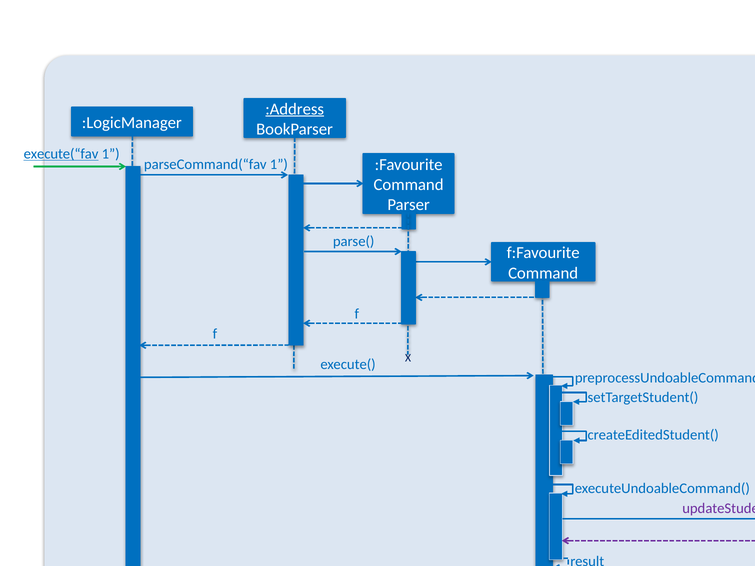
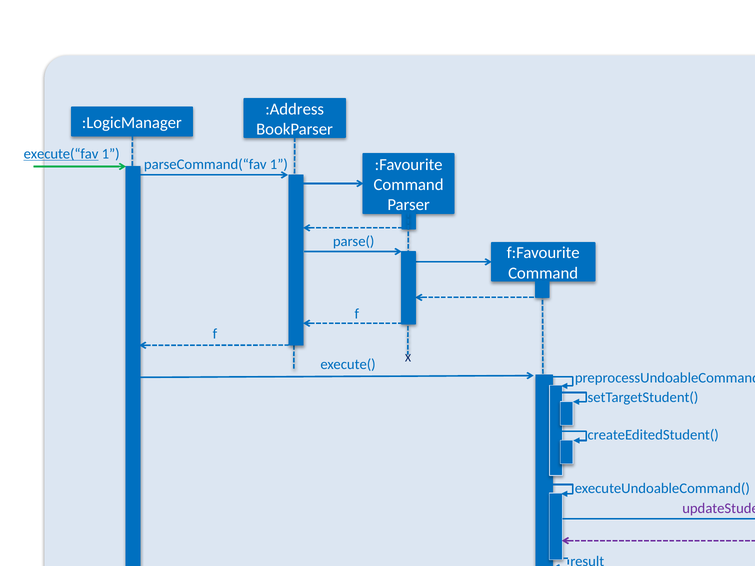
:Address underline: present -> none
